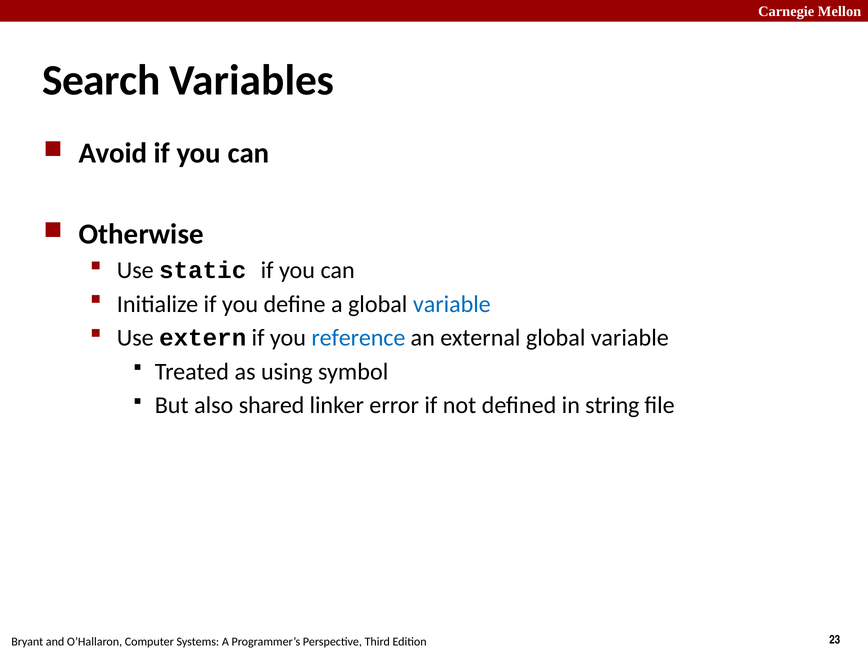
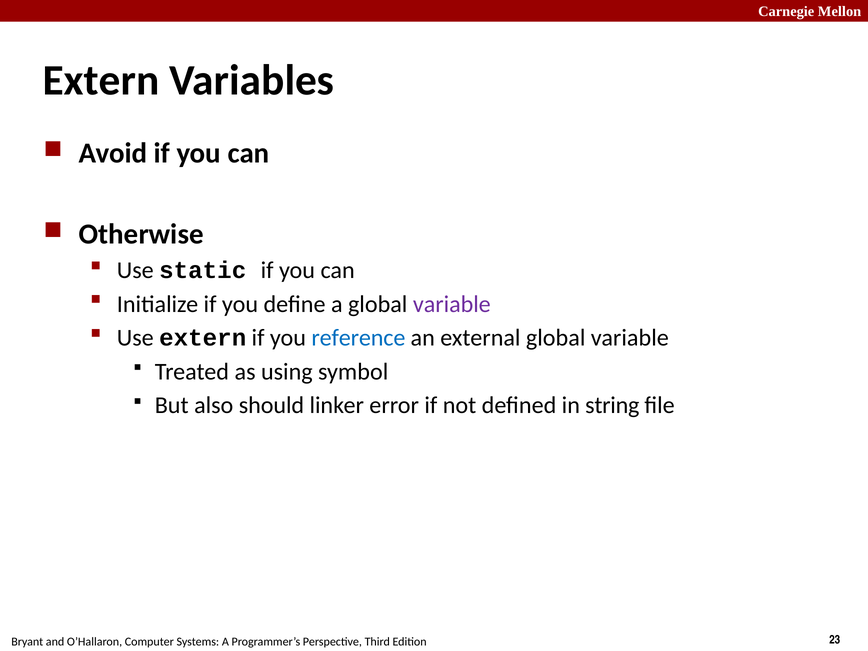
Search at (101, 81): Search -> Extern
variable at (452, 304) colour: blue -> purple
shared: shared -> should
